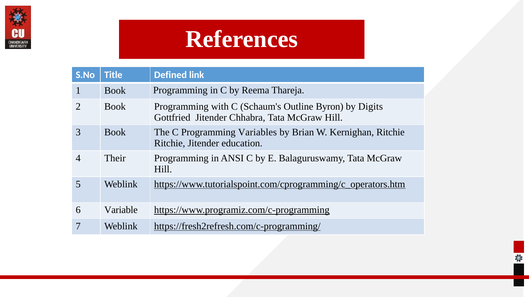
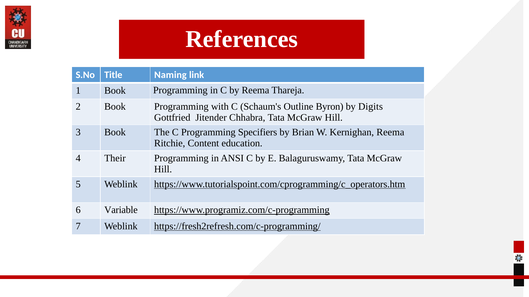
Defined: Defined -> Naming
Variables: Variables -> Specifiers
Kernighan Ritchie: Ritchie -> Reema
Ritchie Jitender: Jitender -> Content
